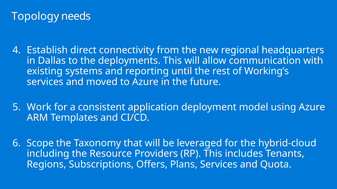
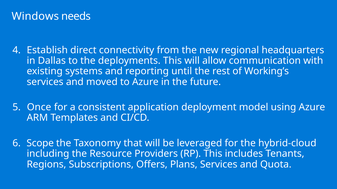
Topology: Topology -> Windows
Work: Work -> Once
